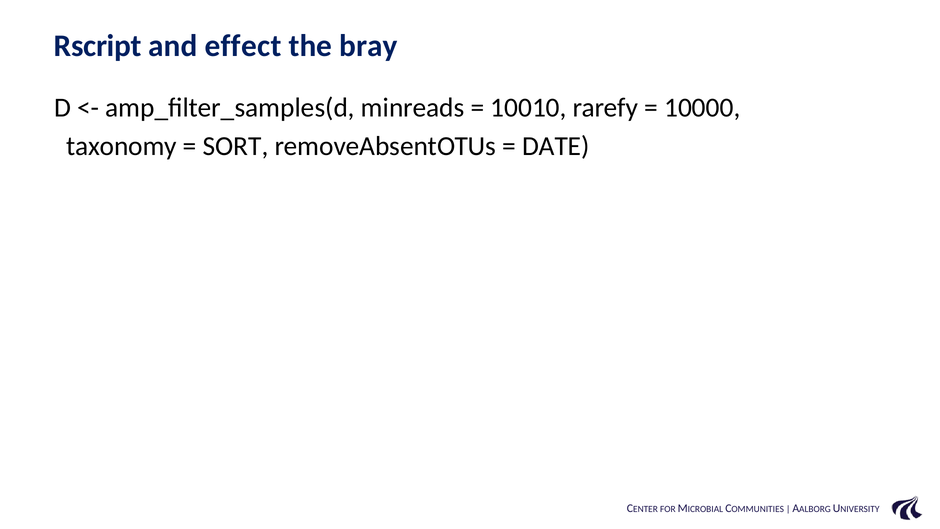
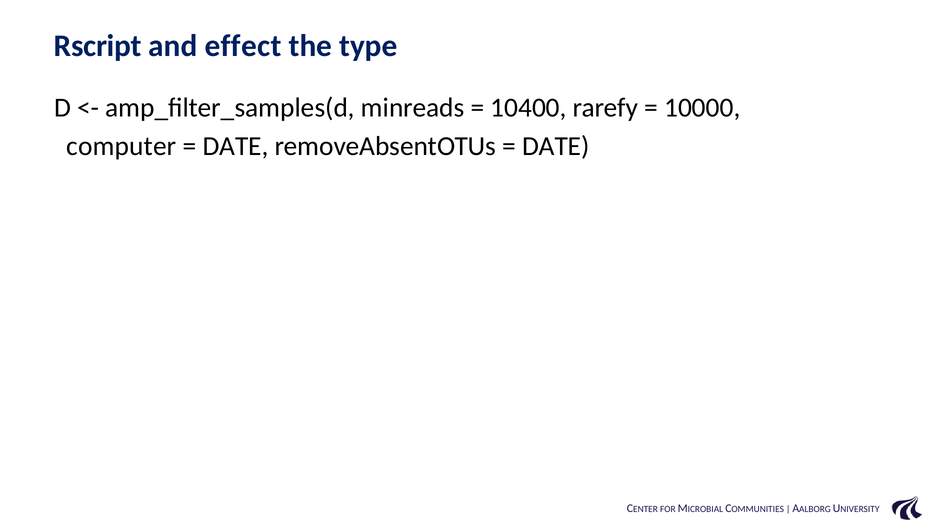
bray: bray -> type
10010: 10010 -> 10400
taxonomy: taxonomy -> computer
SORT at (235, 146): SORT -> DATE
